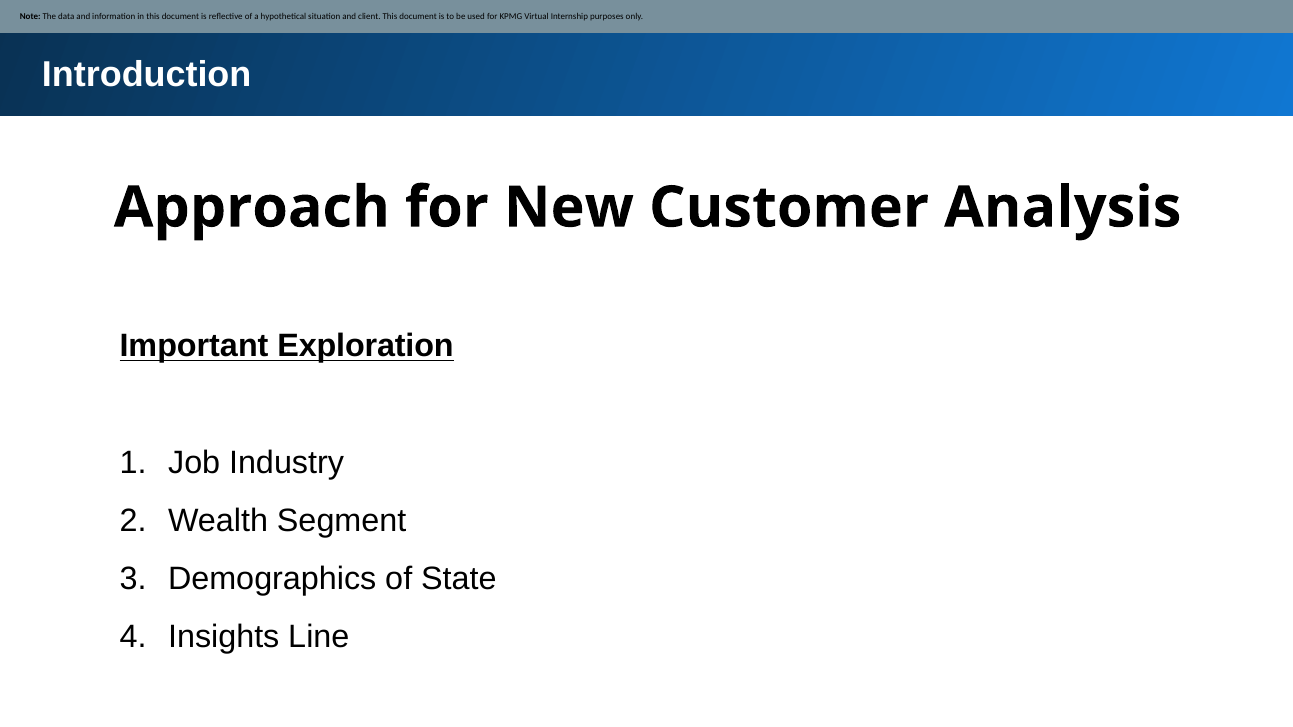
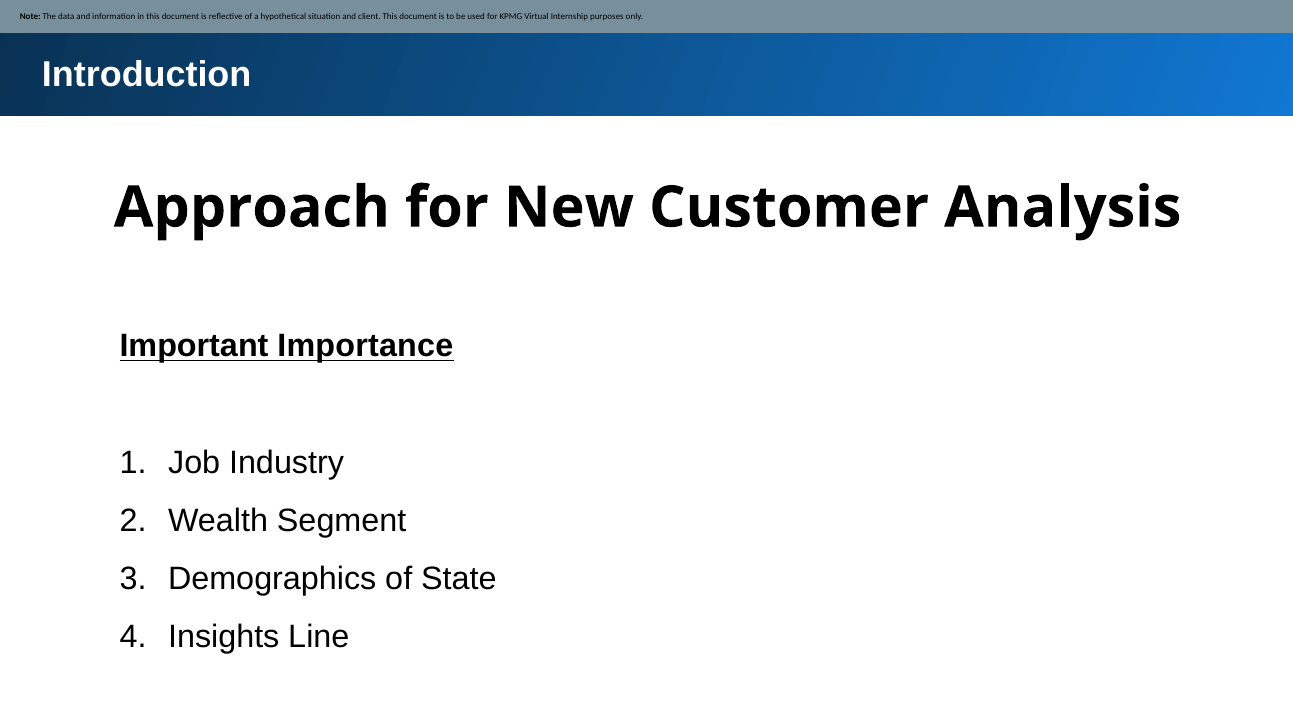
Exploration: Exploration -> Importance
